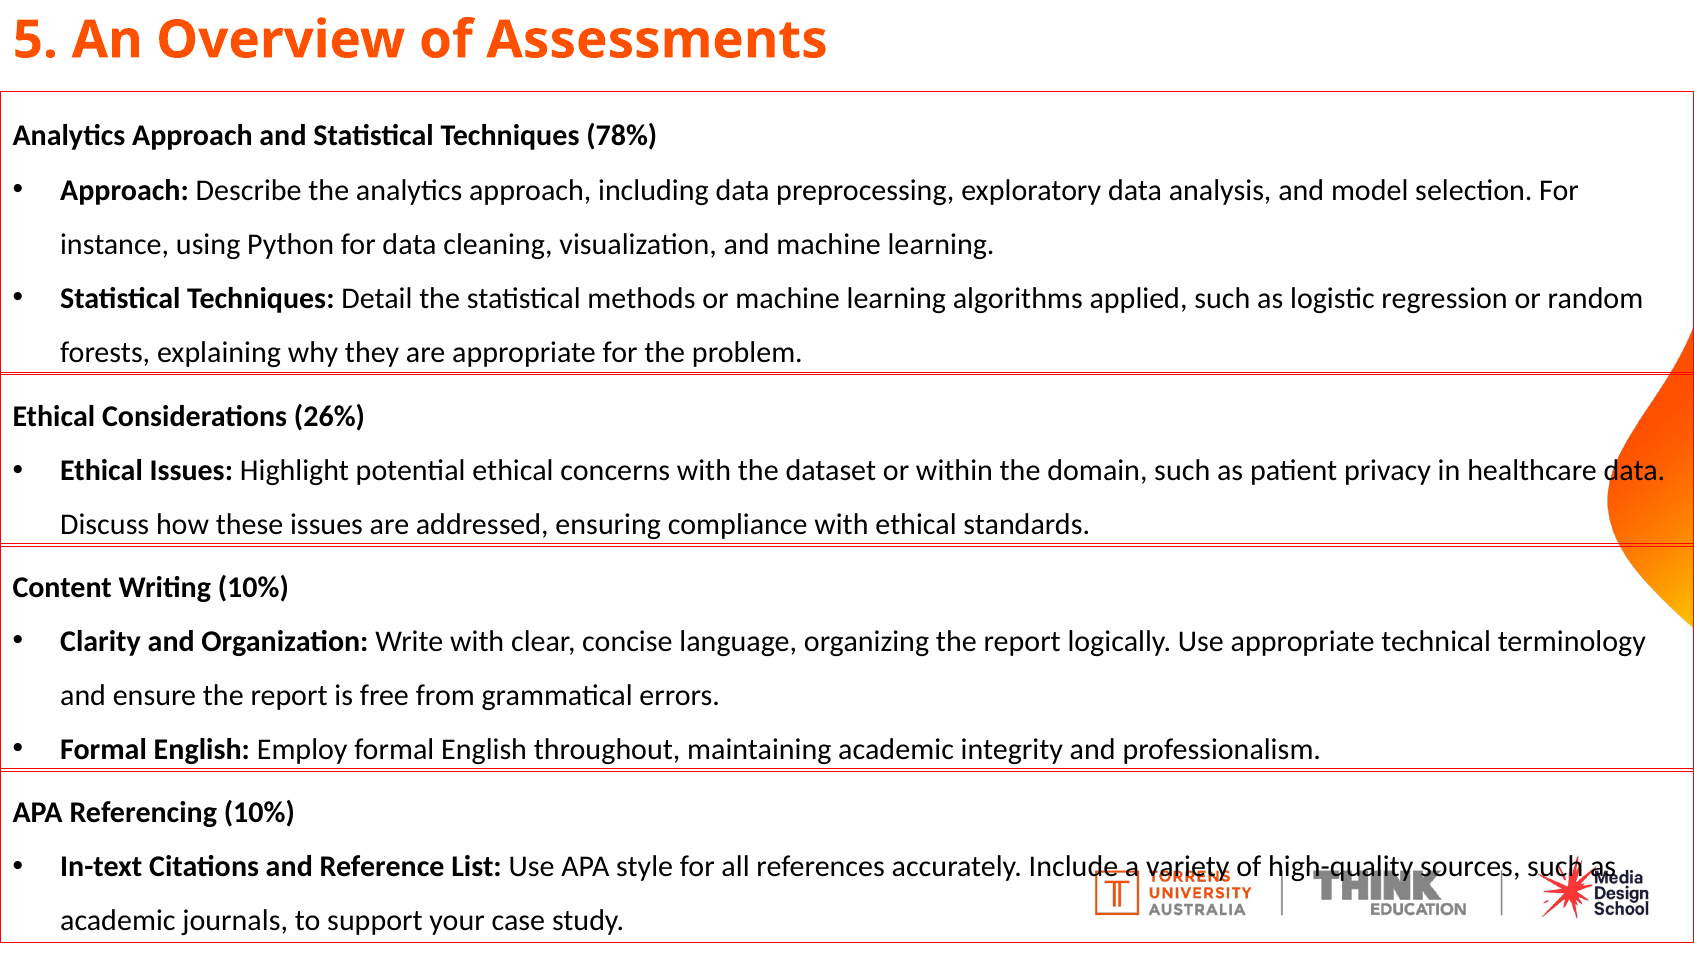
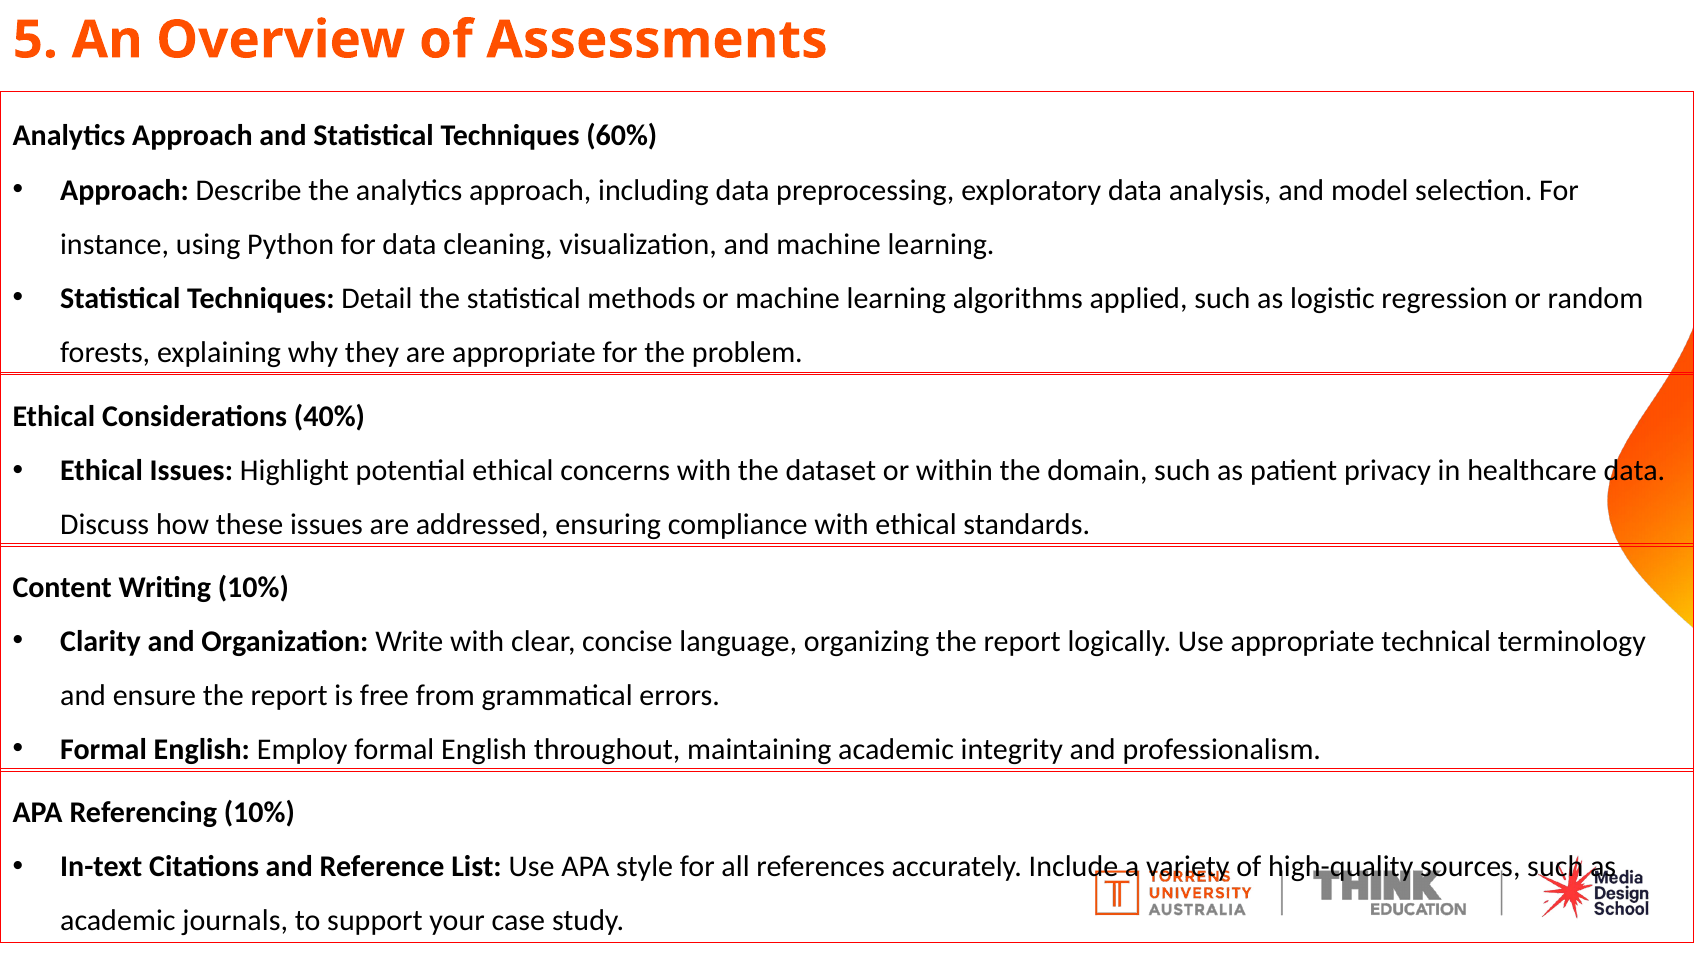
78%: 78% -> 60%
26%: 26% -> 40%
